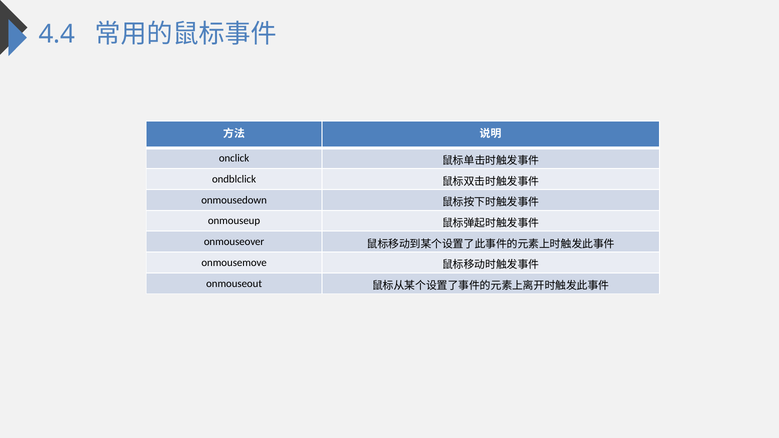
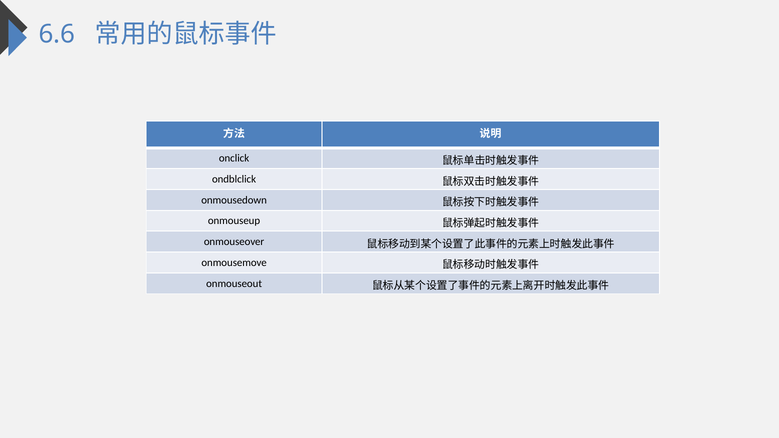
4.4: 4.4 -> 6.6
